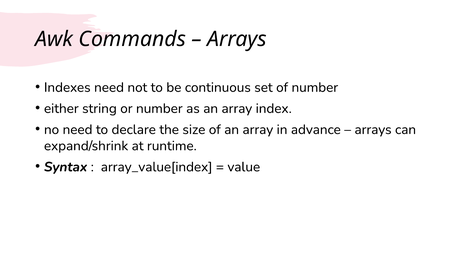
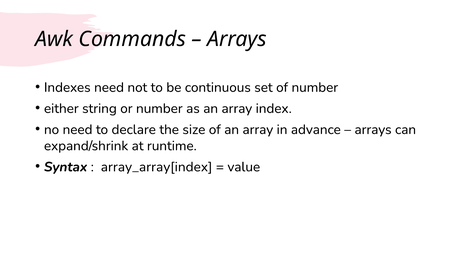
array_value[index: array_value[index -> array_array[index
